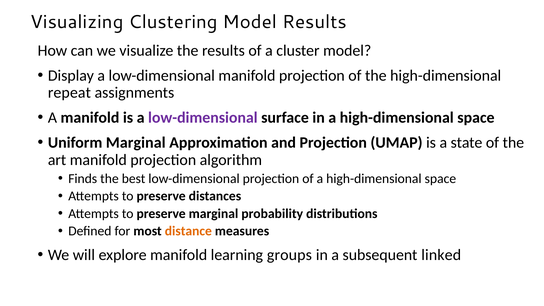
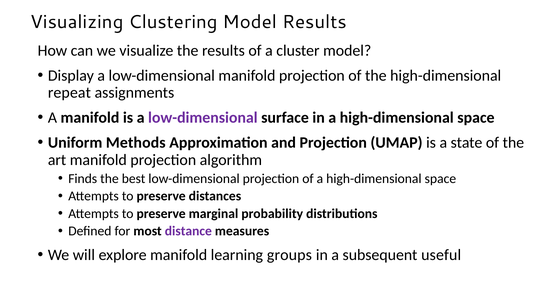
Uniform Marginal: Marginal -> Methods
distance colour: orange -> purple
linked: linked -> useful
